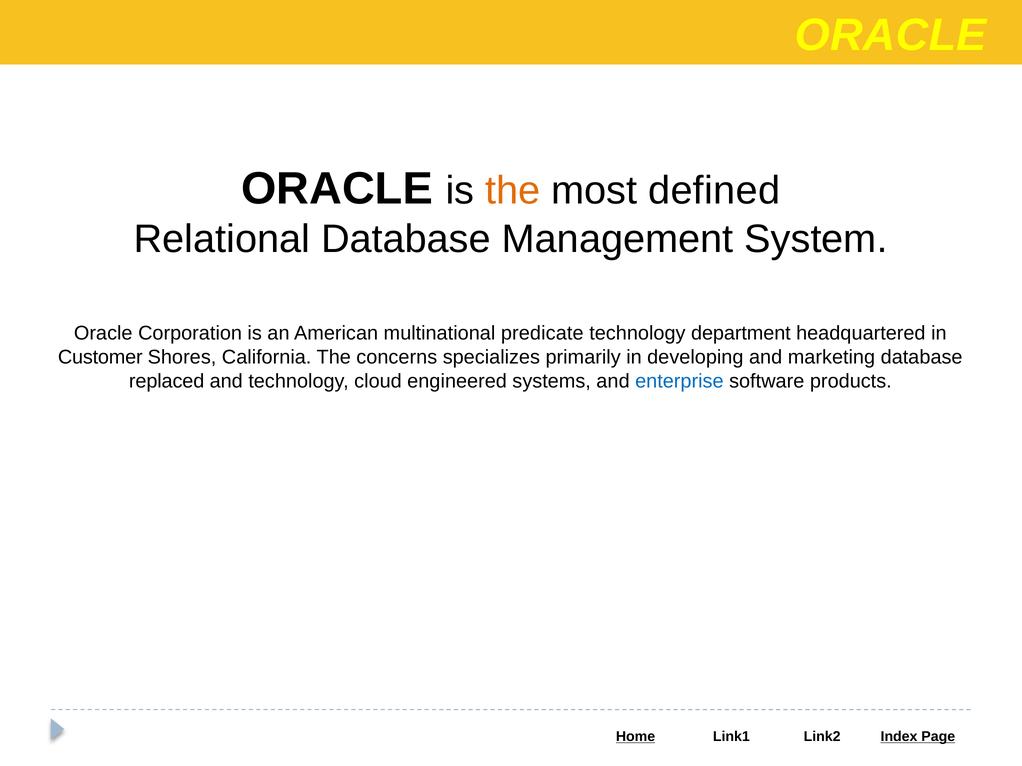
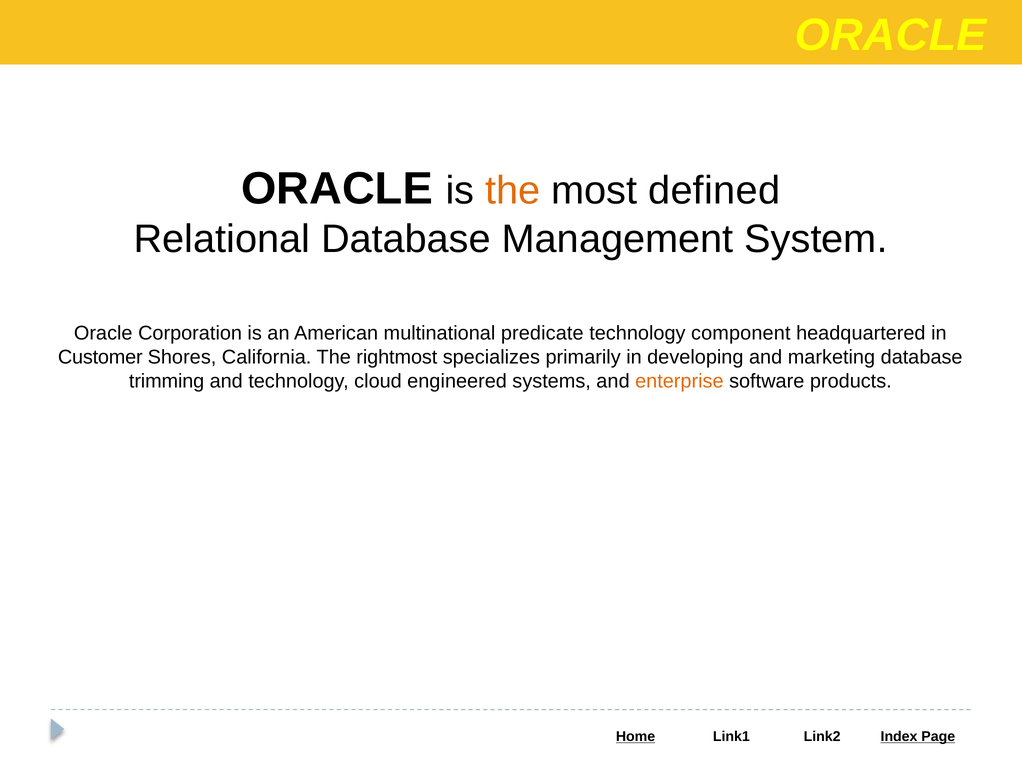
department: department -> component
concerns: concerns -> rightmost
replaced: replaced -> trimming
enterprise colour: blue -> orange
